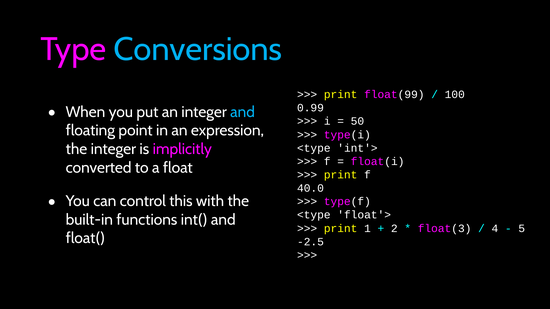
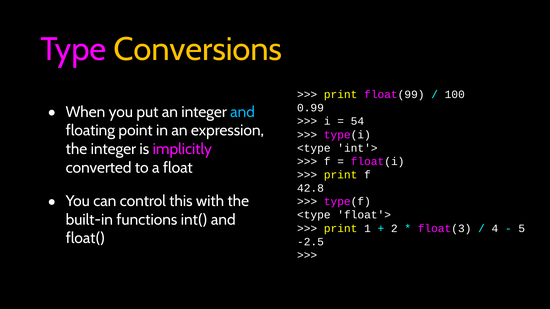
Conversions colour: light blue -> yellow
50: 50 -> 54
40.0: 40.0 -> 42.8
